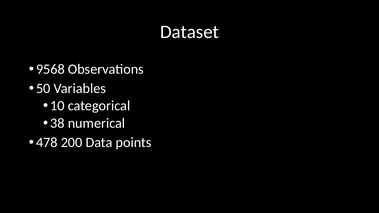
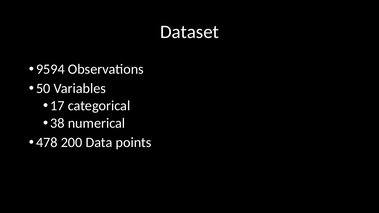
9568: 9568 -> 9594
10: 10 -> 17
